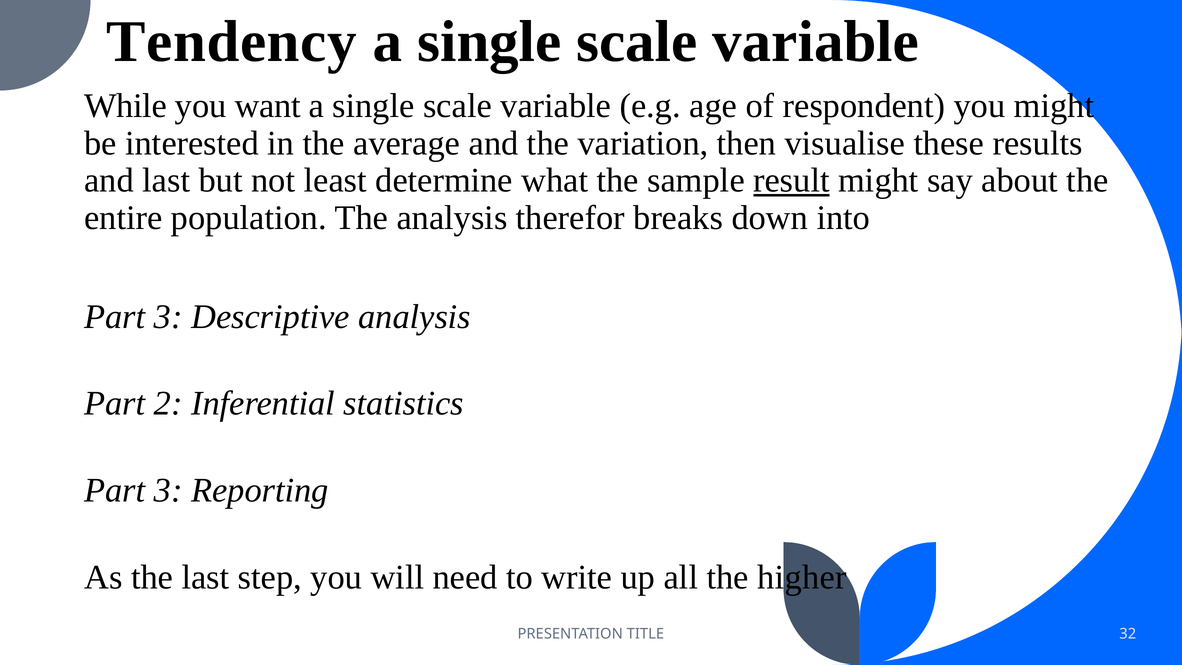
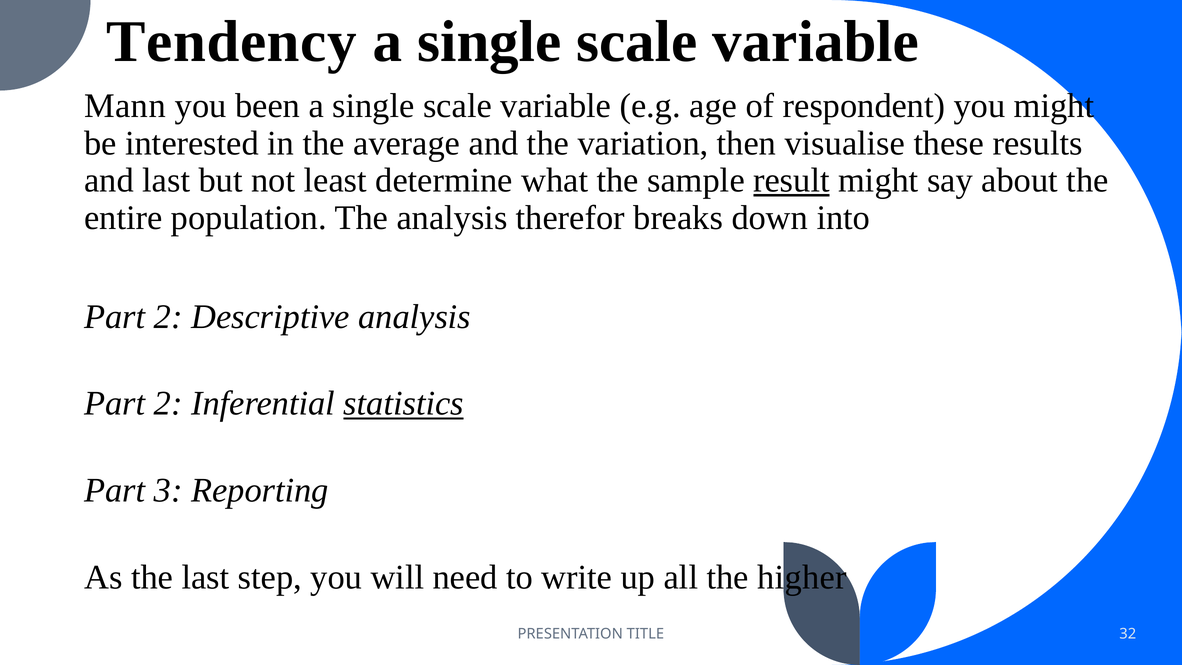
While: While -> Mann
want: want -> been
3 at (168, 317): 3 -> 2
statistics underline: none -> present
